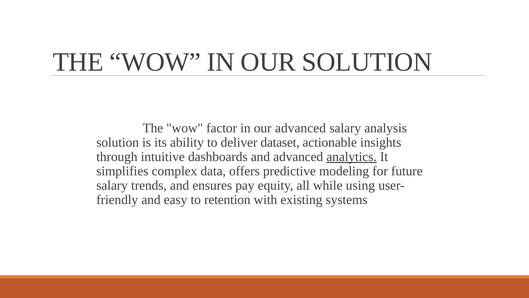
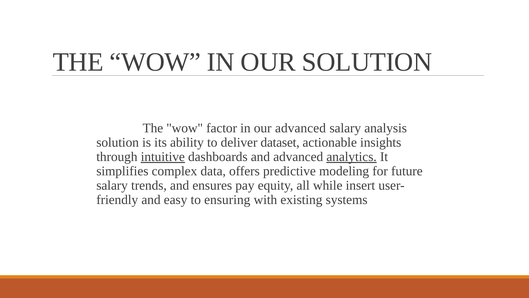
intuitive underline: none -> present
using: using -> insert
retention: retention -> ensuring
